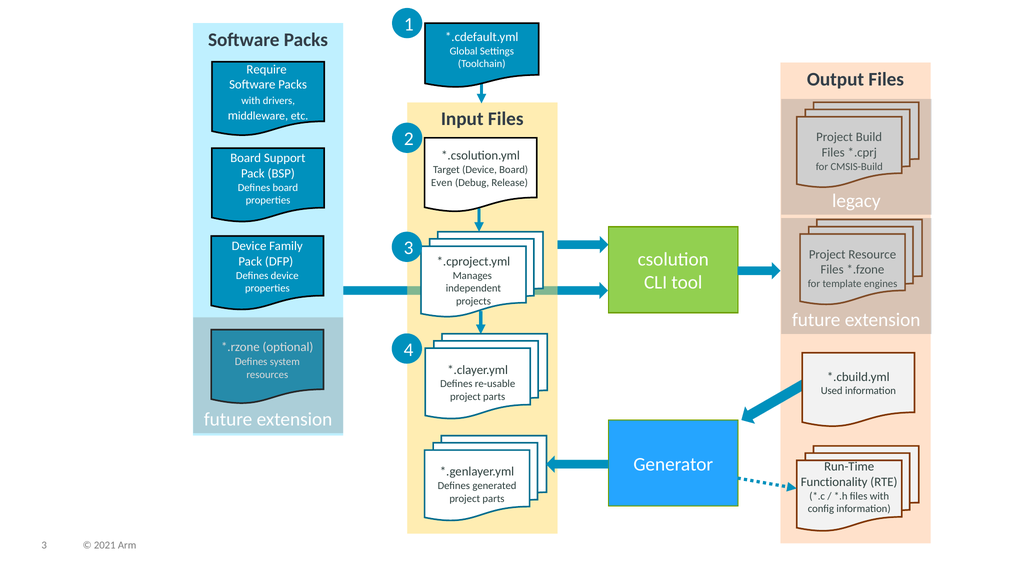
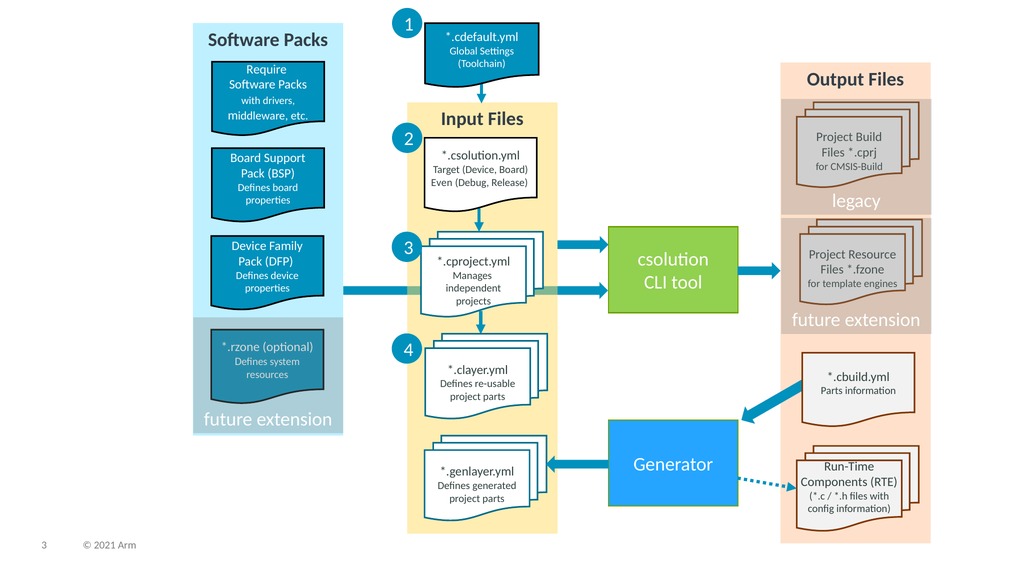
Used at (832, 391): Used -> Parts
Functionality: Functionality -> Components
